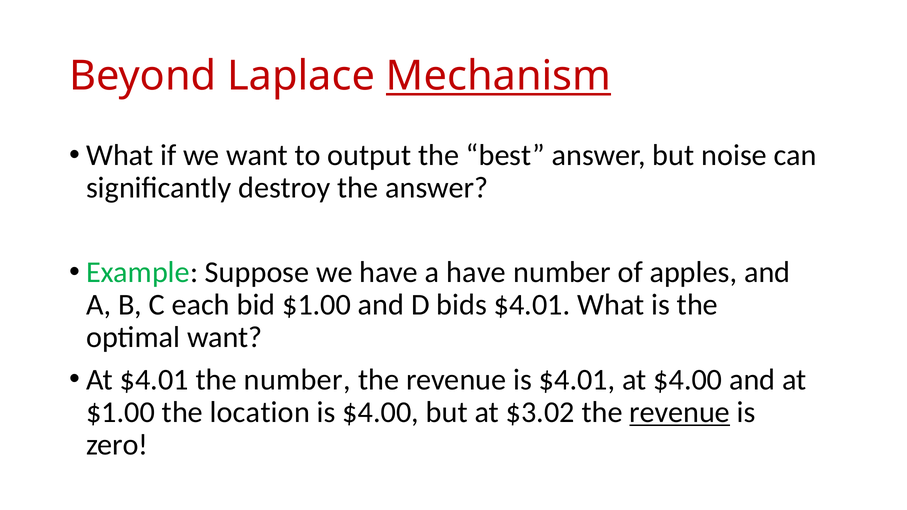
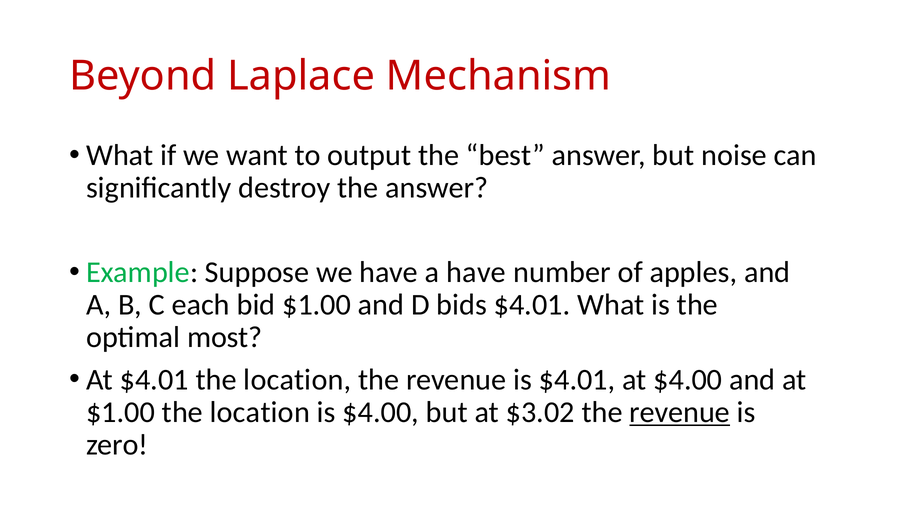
Mechanism underline: present -> none
optimal want: want -> most
$4.01 the number: number -> location
